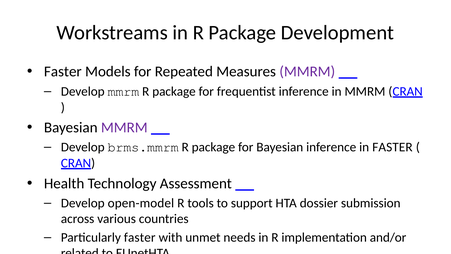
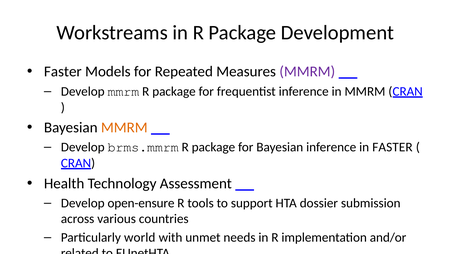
MMRM at (124, 127) colour: purple -> orange
open-model: open-model -> open-ensure
Particularly faster: faster -> world
